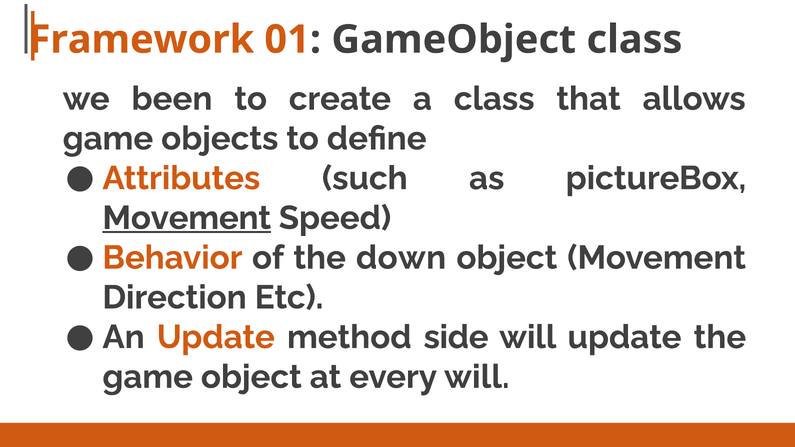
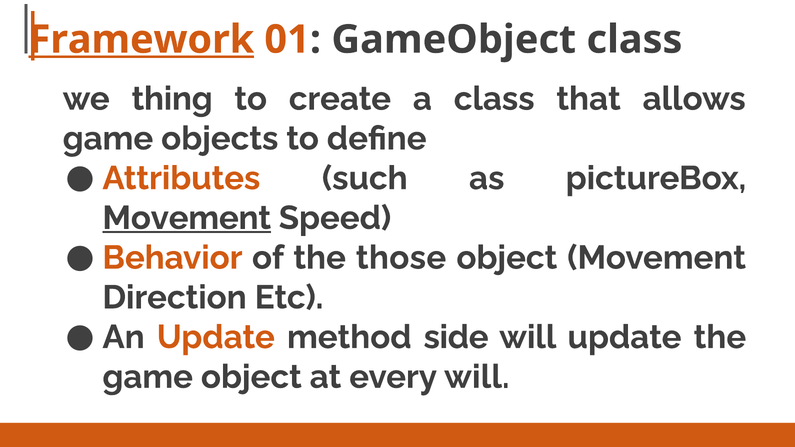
Framework underline: none -> present
been: been -> thing
down: down -> those
